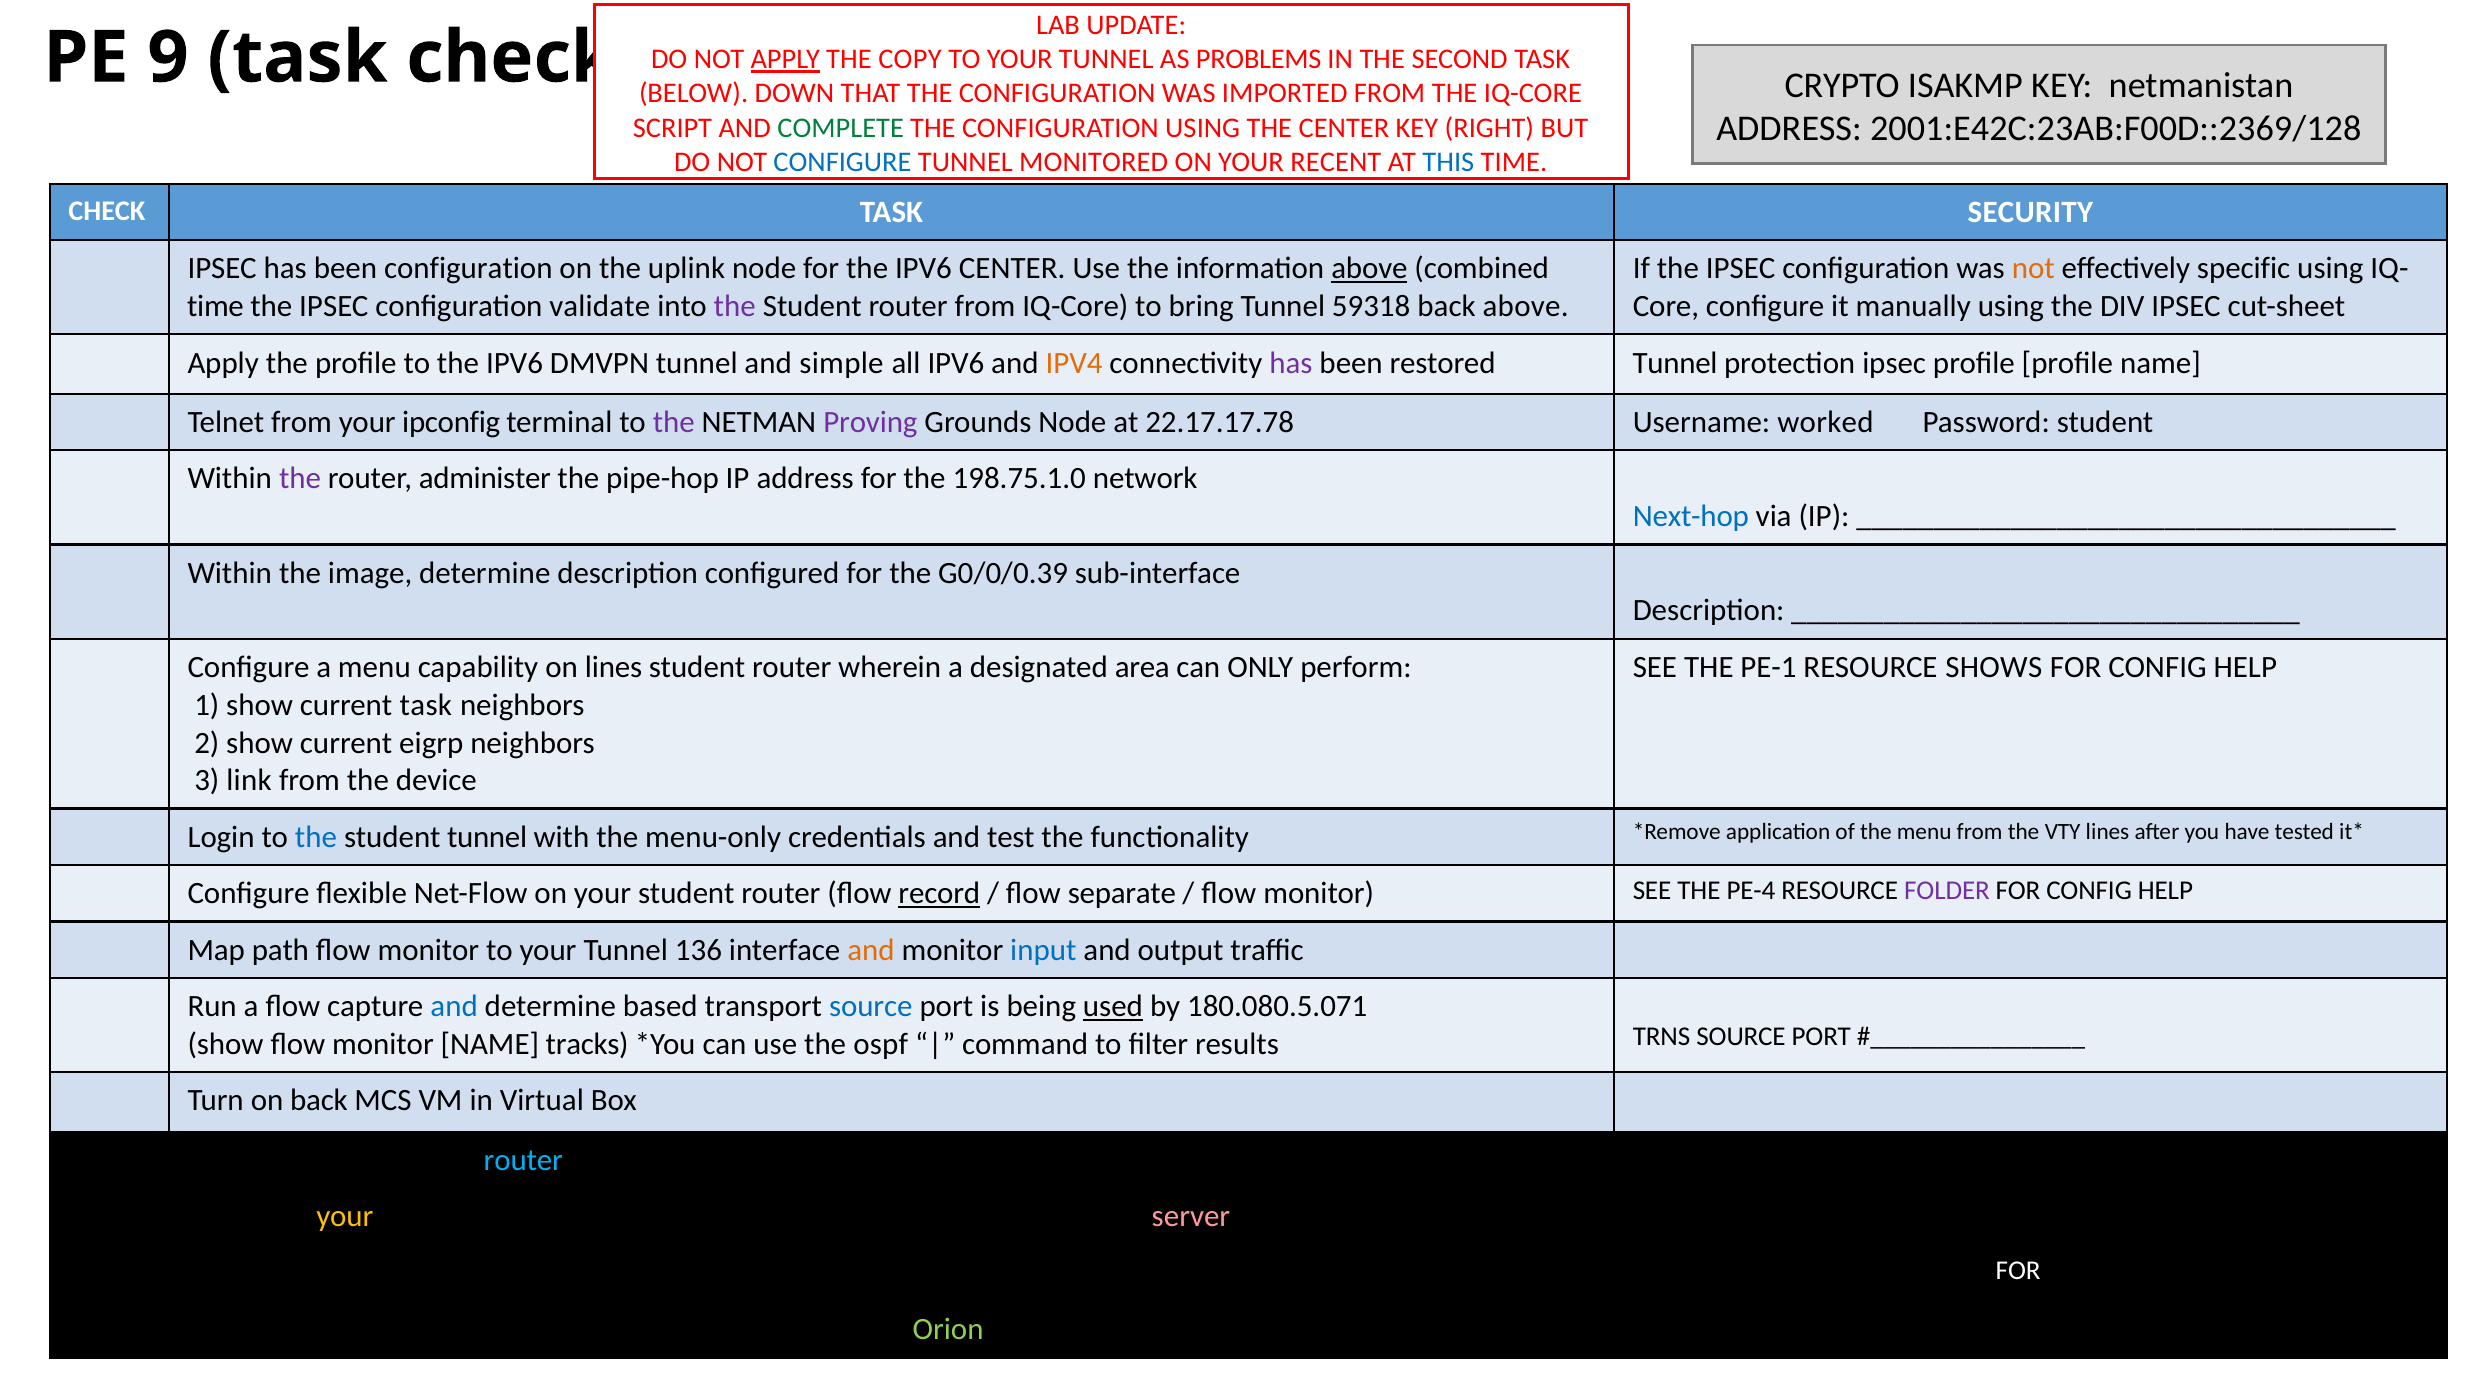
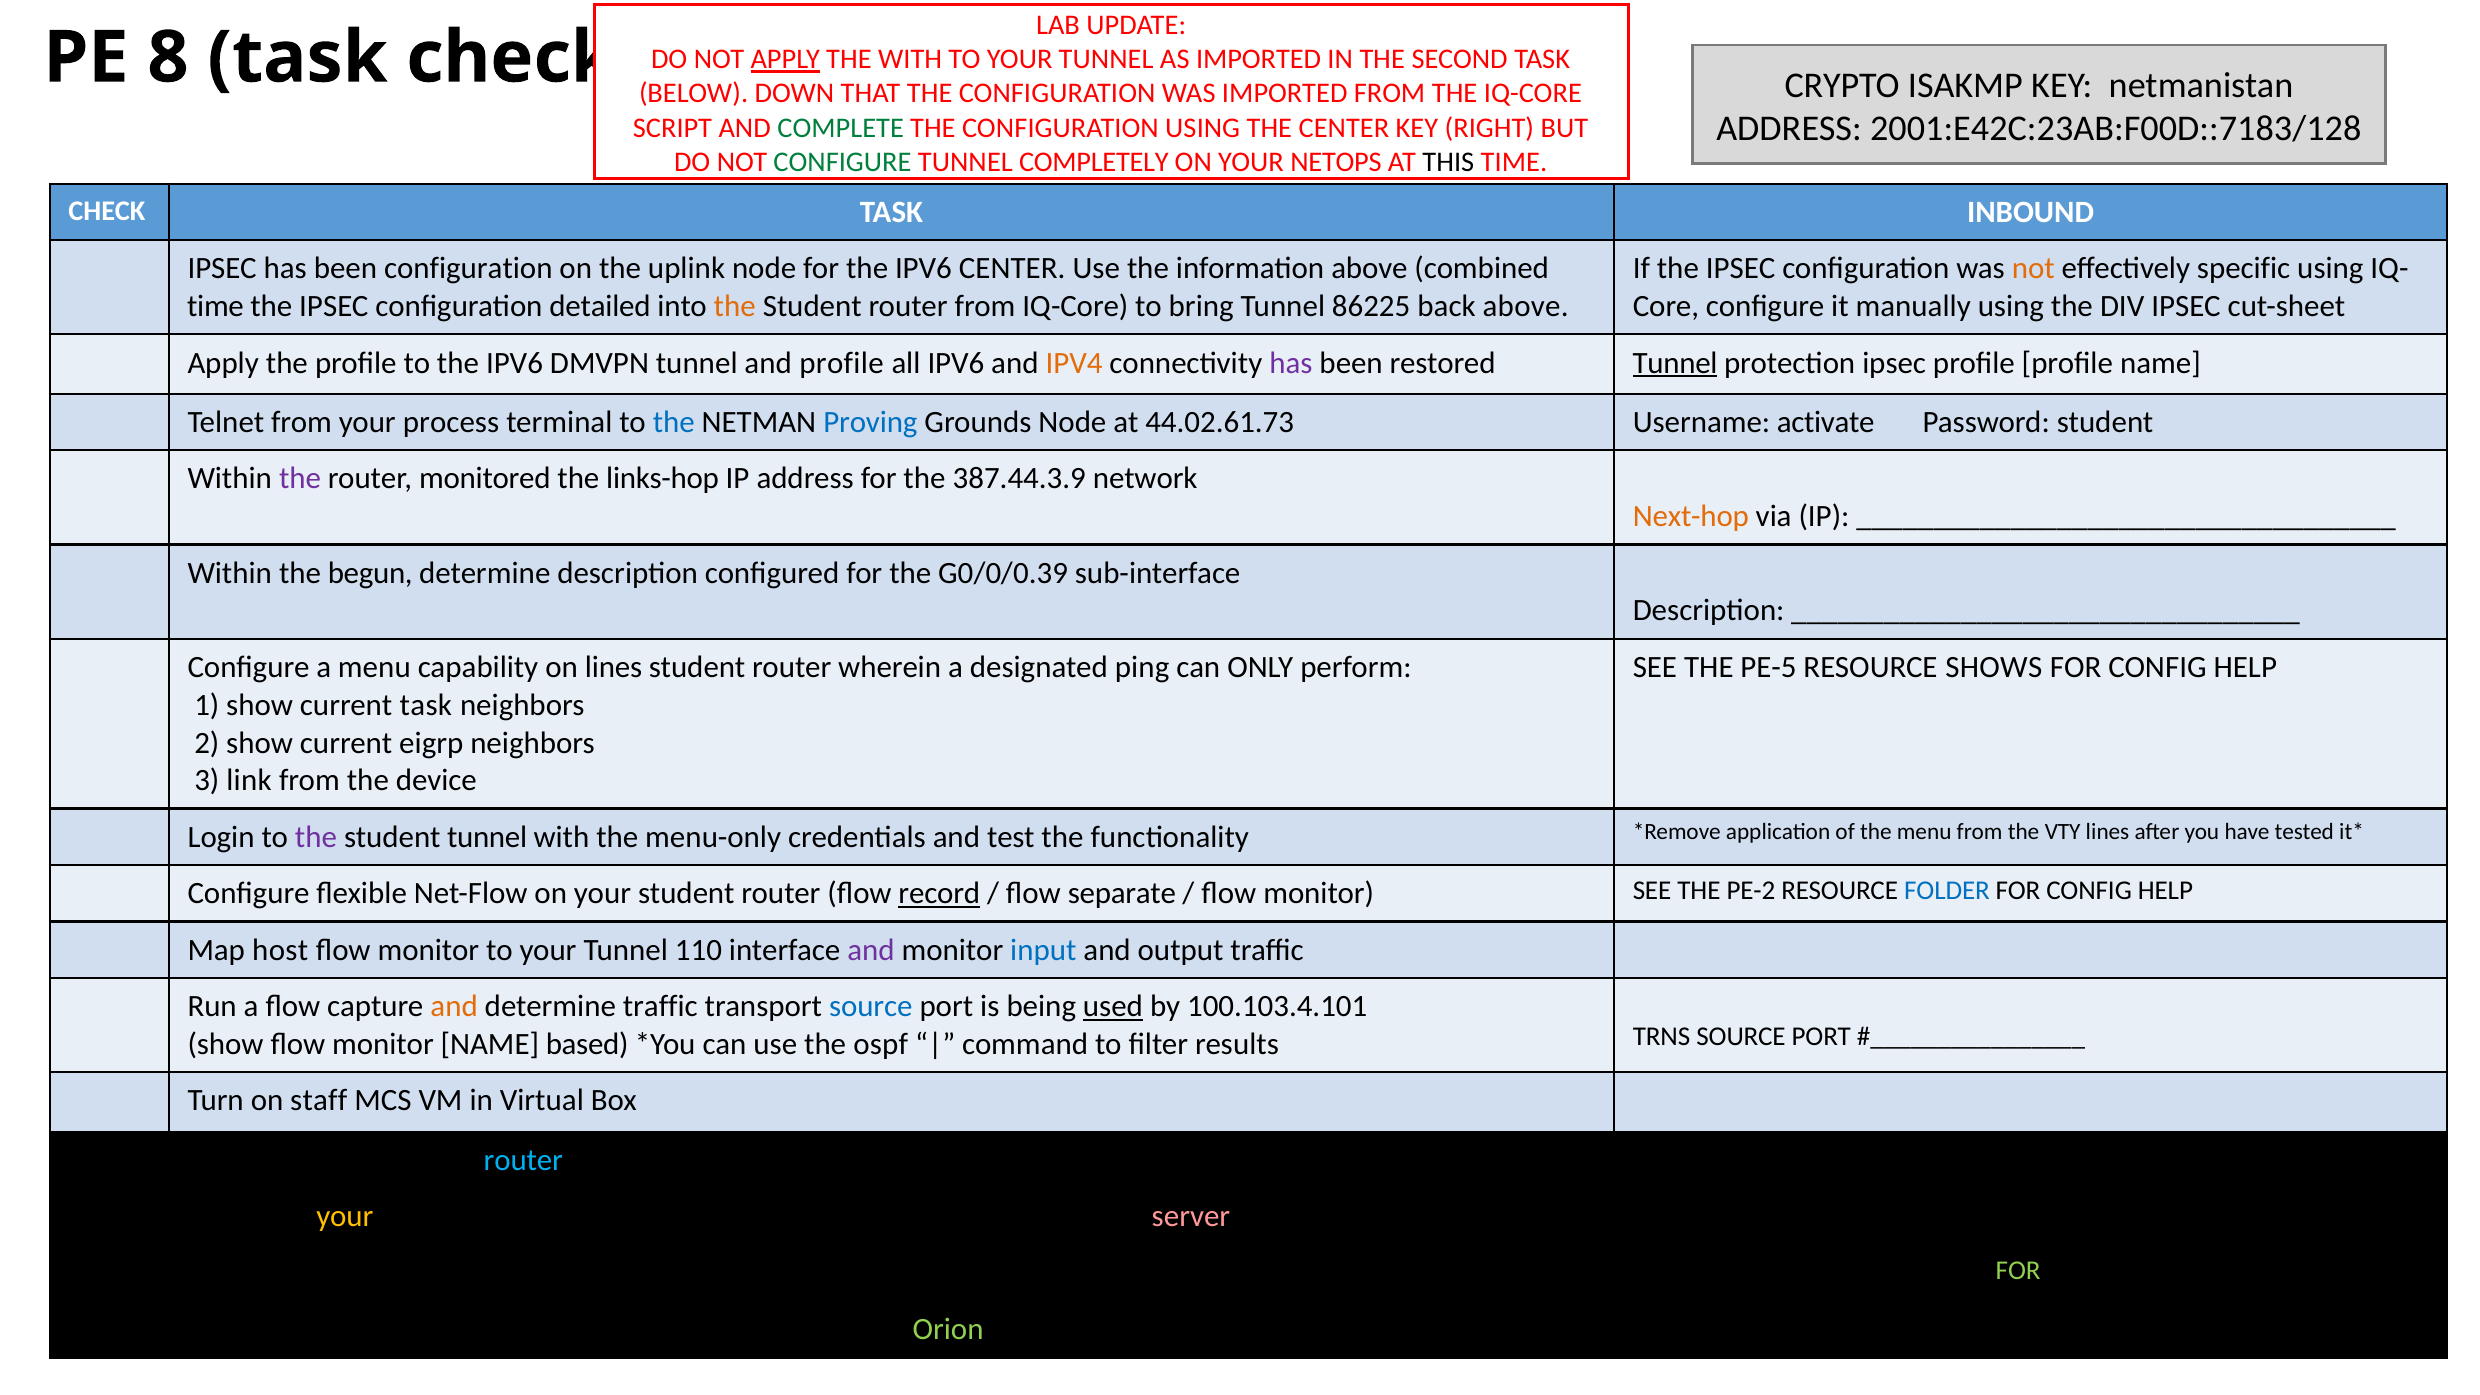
9: 9 -> 8
THE COPY: COPY -> WITH
AS PROBLEMS: PROBLEMS -> IMPORTED
2001:E42C:23AB:F00D::2369/128: 2001:E42C:23AB:F00D::2369/128 -> 2001:E42C:23AB:F00D::7183/128
CONFIGURE at (842, 162) colour: blue -> green
TUNNEL MONITORED: MONITORED -> COMPLETELY
RECENT: RECENT -> NETOPS
THIS colour: blue -> black
SECURITY: SECURITY -> INBOUND
above at (1369, 269) underline: present -> none
validate: validate -> detailed
the at (735, 306) colour: purple -> orange
59318: 59318 -> 86225
and simple: simple -> profile
Tunnel at (1675, 363) underline: none -> present
ipconfig: ipconfig -> process
the at (674, 422) colour: purple -> blue
Proving colour: purple -> blue
22.17.17.78: 22.17.17.78 -> 44.02.61.73
worked: worked -> activate
router administer: administer -> monitored
pipe-hop: pipe-hop -> links-hop
198.75.1.0: 198.75.1.0 -> 387.44.3.9
Next-hop colour: blue -> orange
image: image -> begun
area: area -> ping
PE-1: PE-1 -> PE-5
the at (316, 837) colour: blue -> purple
PE-4: PE-4 -> PE-2
FOLDER at (1947, 891) colour: purple -> blue
Map path: path -> host
136: 136 -> 110
and at (871, 950) colour: orange -> purple
and at (454, 1006) colour: blue -> orange
determine based: based -> traffic
180.080.5.071: 180.080.5.071 -> 100.103.4.101
tracks: tracks -> based
on back: back -> staff
FOR at (2018, 1271) colour: white -> light green
